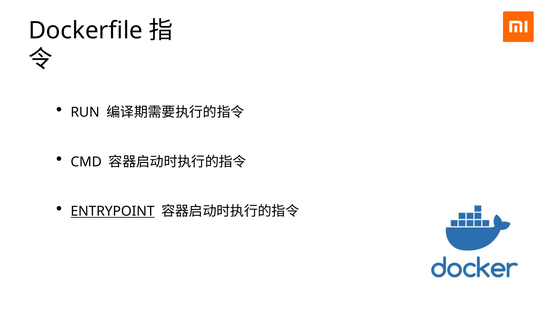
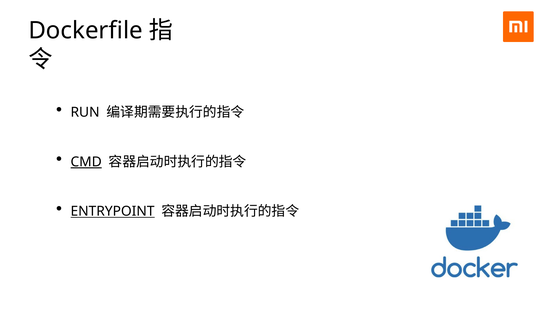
CMD underline: none -> present
